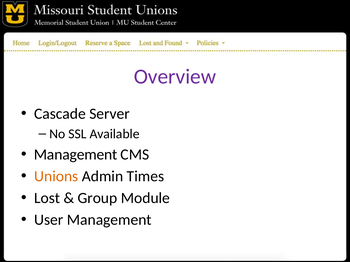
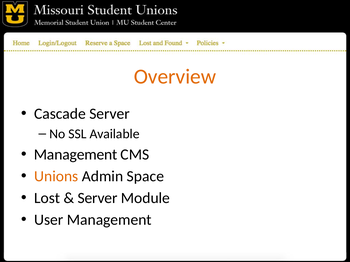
Overview colour: purple -> orange
Times: Times -> Space
Group at (97, 198): Group -> Server
